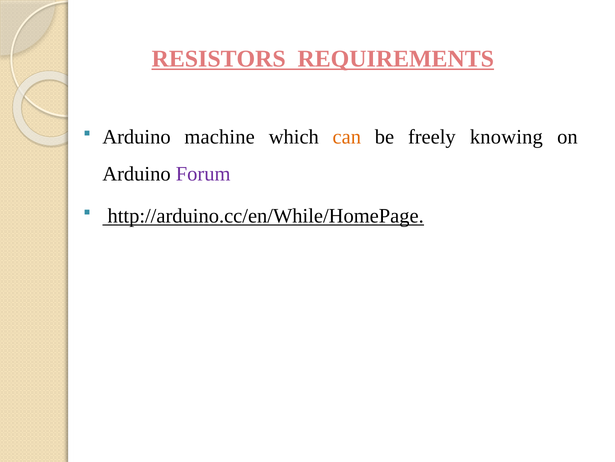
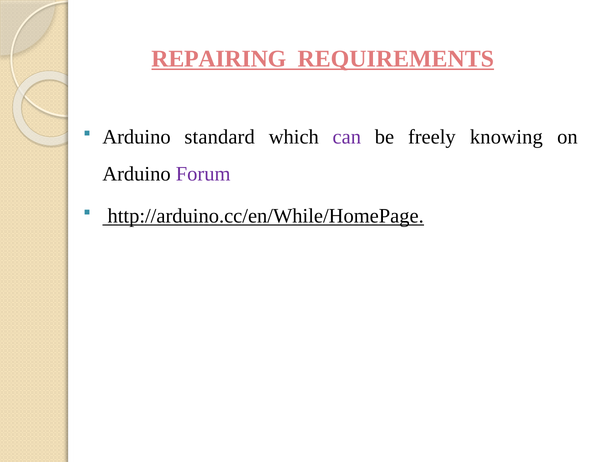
RESISTORS: RESISTORS -> REPAIRING
machine: machine -> standard
can colour: orange -> purple
